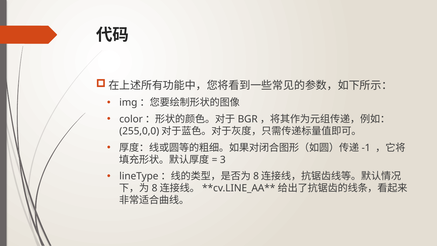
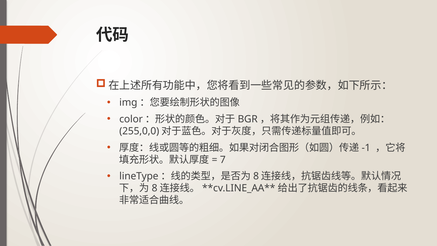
3: 3 -> 7
